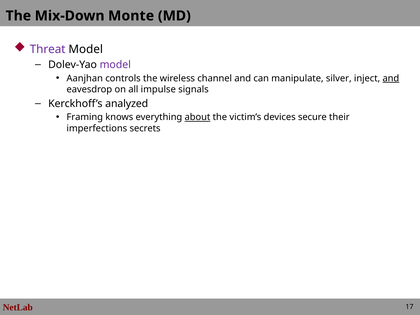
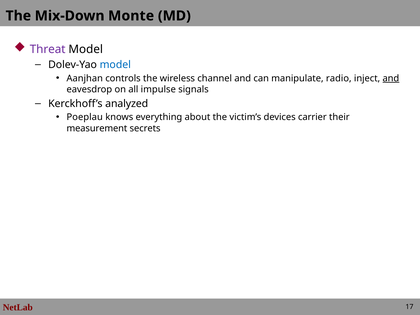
model at (115, 65) colour: purple -> blue
silver: silver -> radio
Framing: Framing -> Poeplau
about underline: present -> none
secure: secure -> carrier
imperfections: imperfections -> measurement
